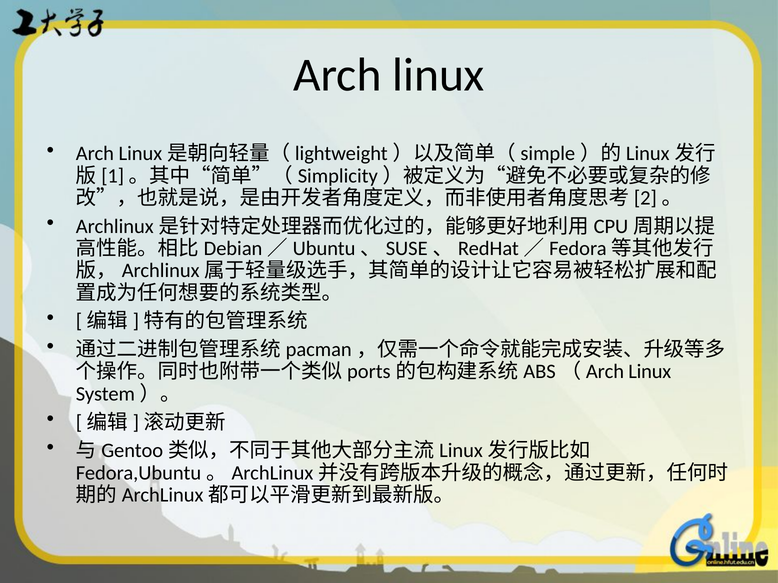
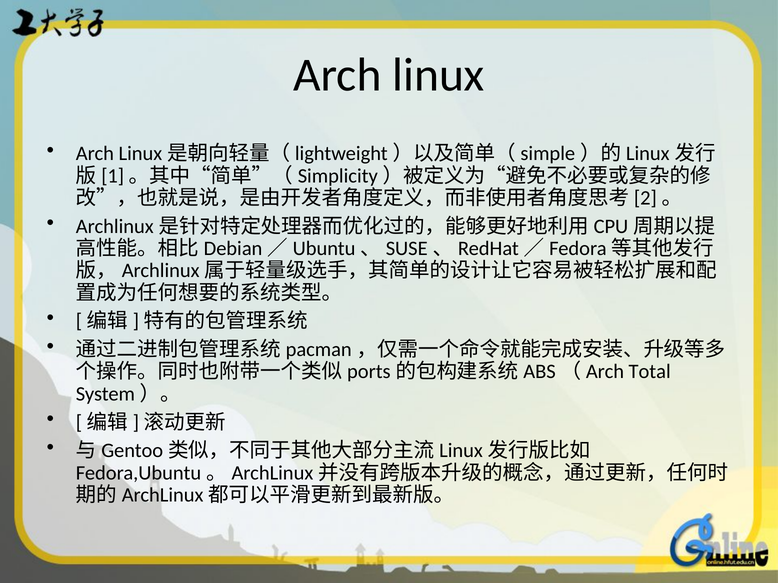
Linux at (650, 372): Linux -> Total
